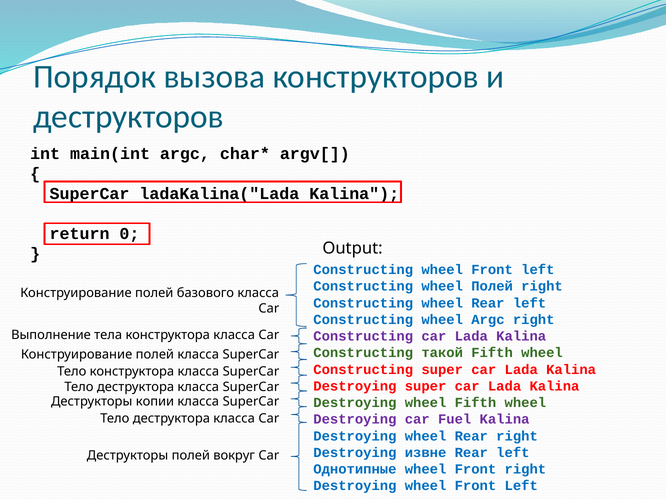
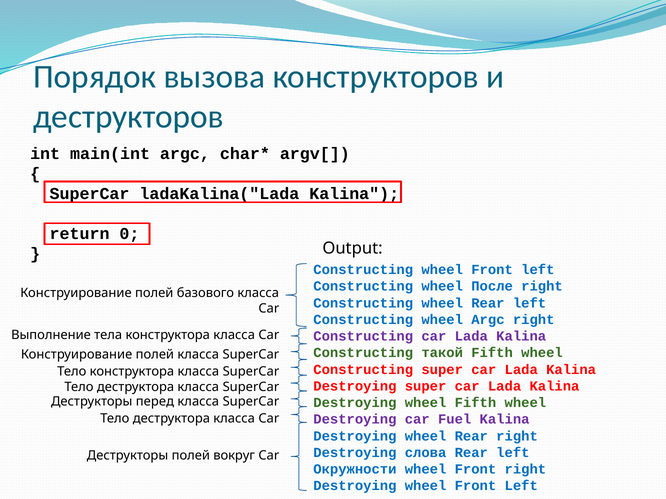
wheel Полей: Полей -> После
копии: копии -> перед
извне: извне -> слова
Однотипные: Однотипные -> Окружности
